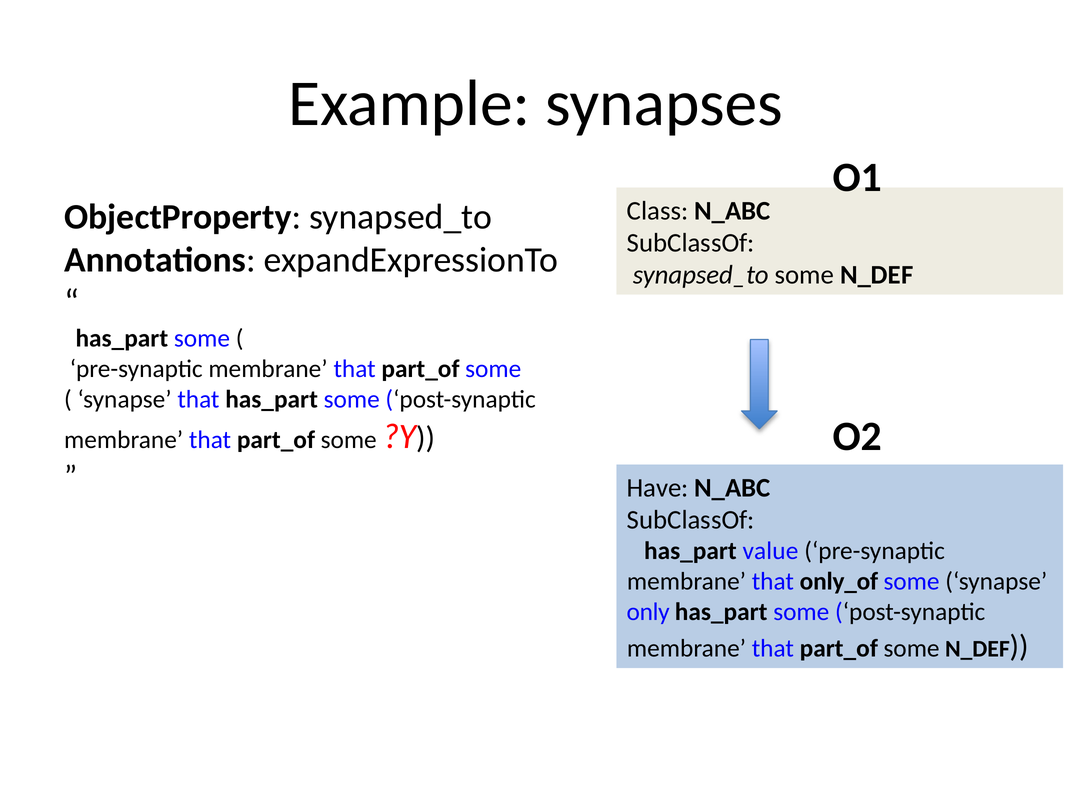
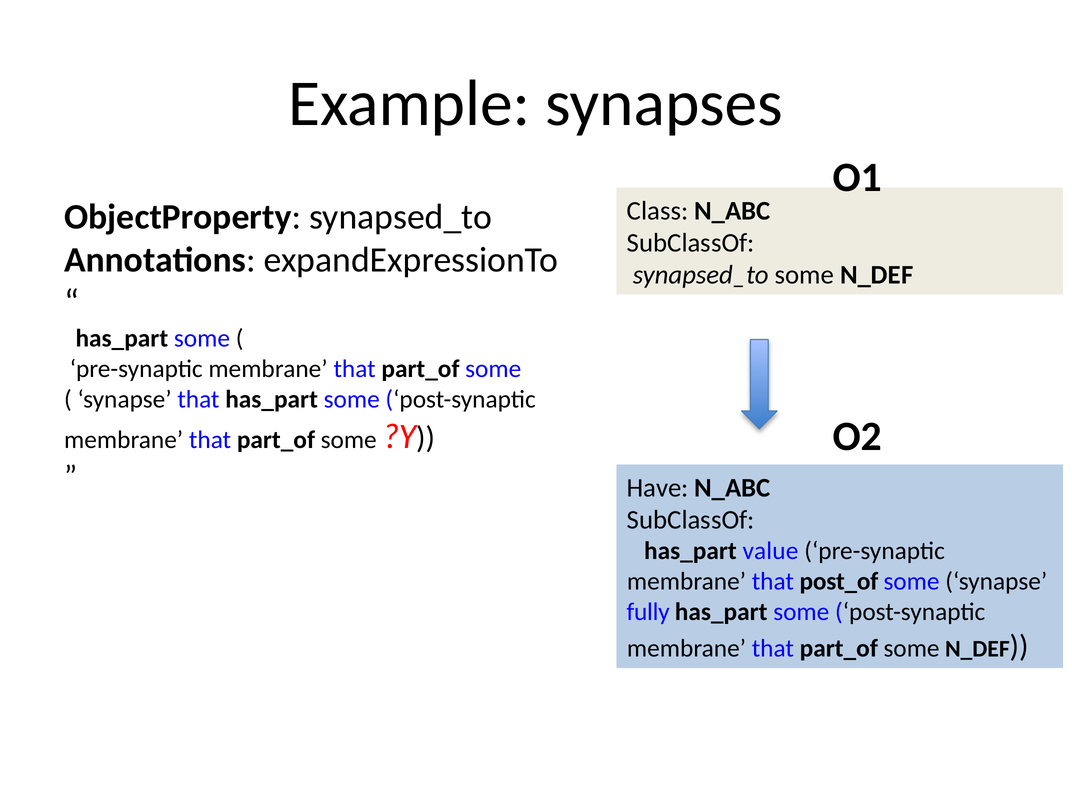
only_of: only_of -> post_of
only: only -> fully
